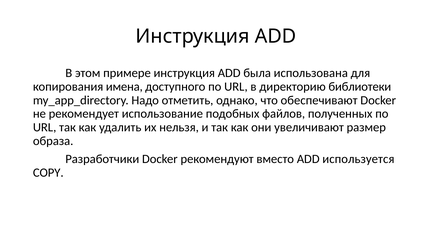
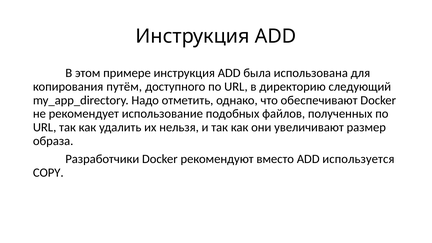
имена: имена -> путём
библиотеки: библиотеки -> следующий
